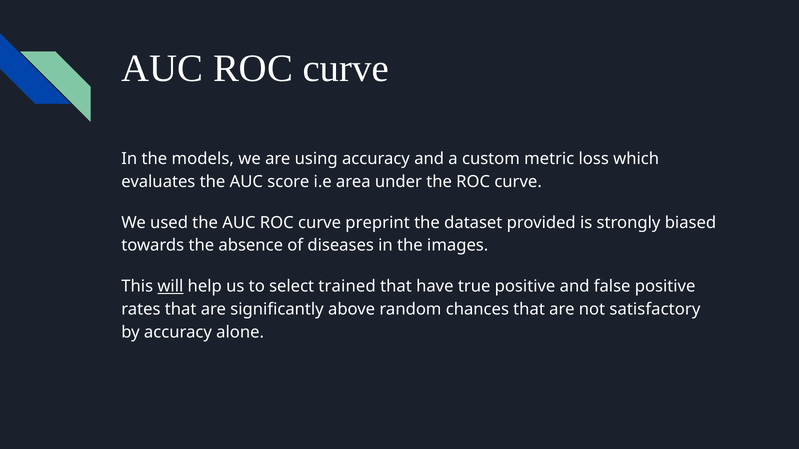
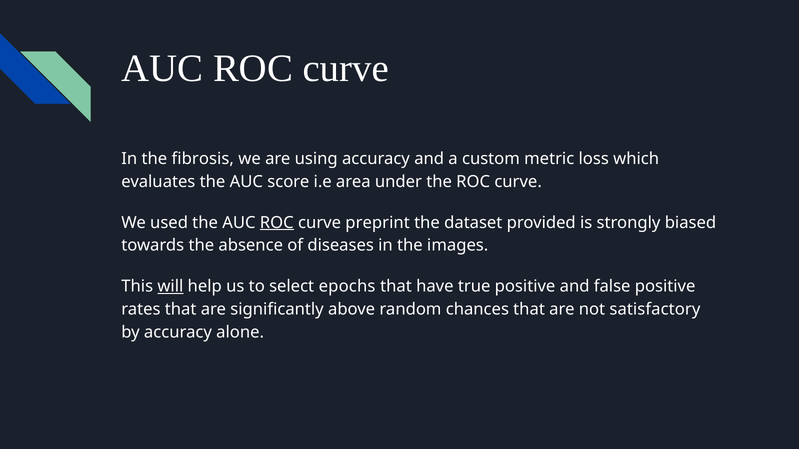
models: models -> fibrosis
ROC at (277, 223) underline: none -> present
trained: trained -> epochs
